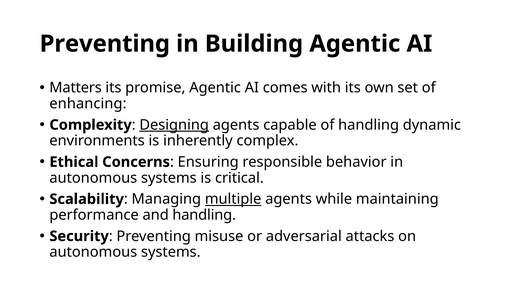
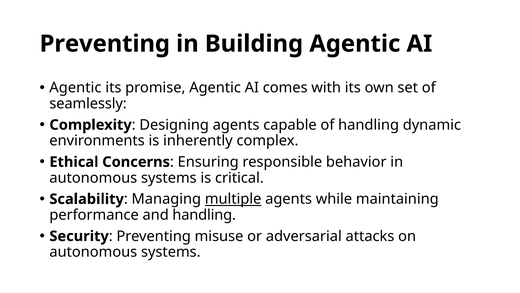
Matters at (76, 88): Matters -> Agentic
enhancing: enhancing -> seamlessly
Designing underline: present -> none
